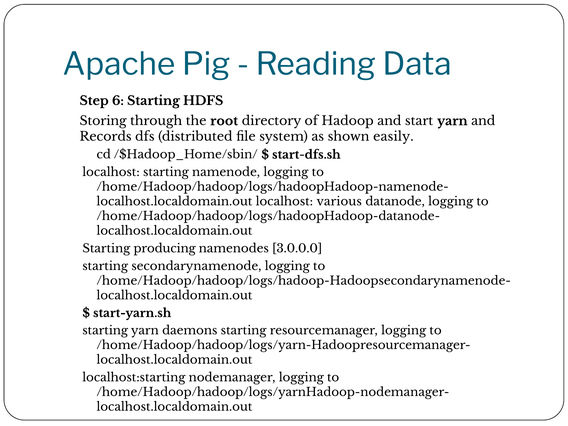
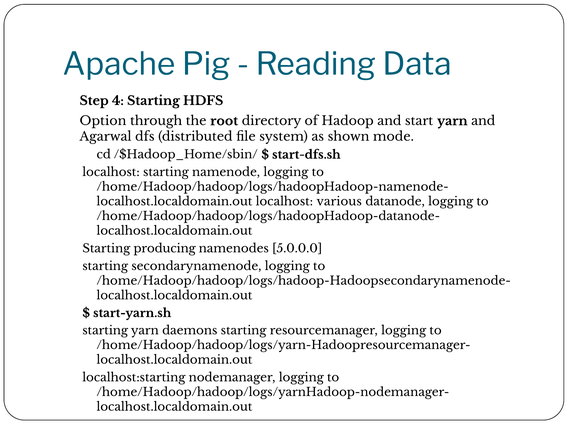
6: 6 -> 4
Storing: Storing -> Option
Records: Records -> Agarwal
easily: easily -> mode
3.0.0.0: 3.0.0.0 -> 5.0.0.0
